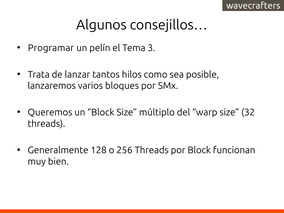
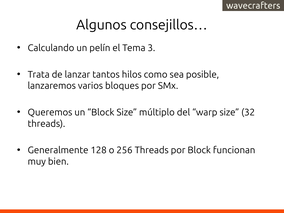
Programar: Programar -> Calculando
